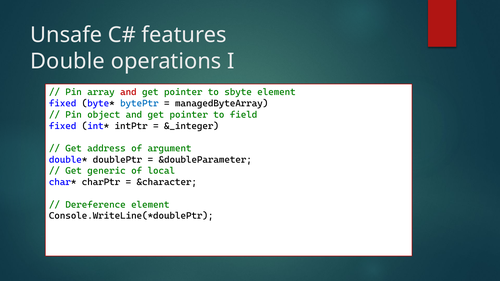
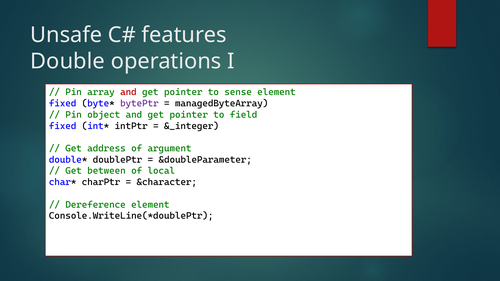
sbyte: sbyte -> sense
bytePtr colour: blue -> purple
generic: generic -> between
